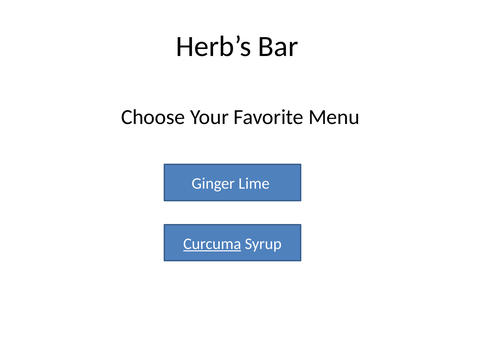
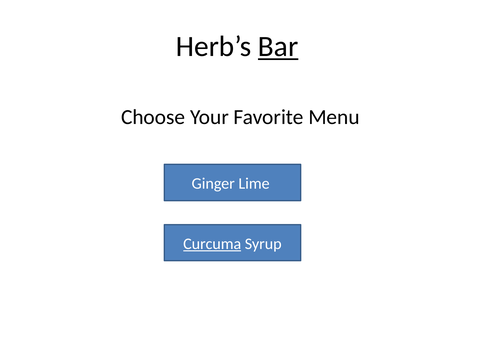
Bar underline: none -> present
